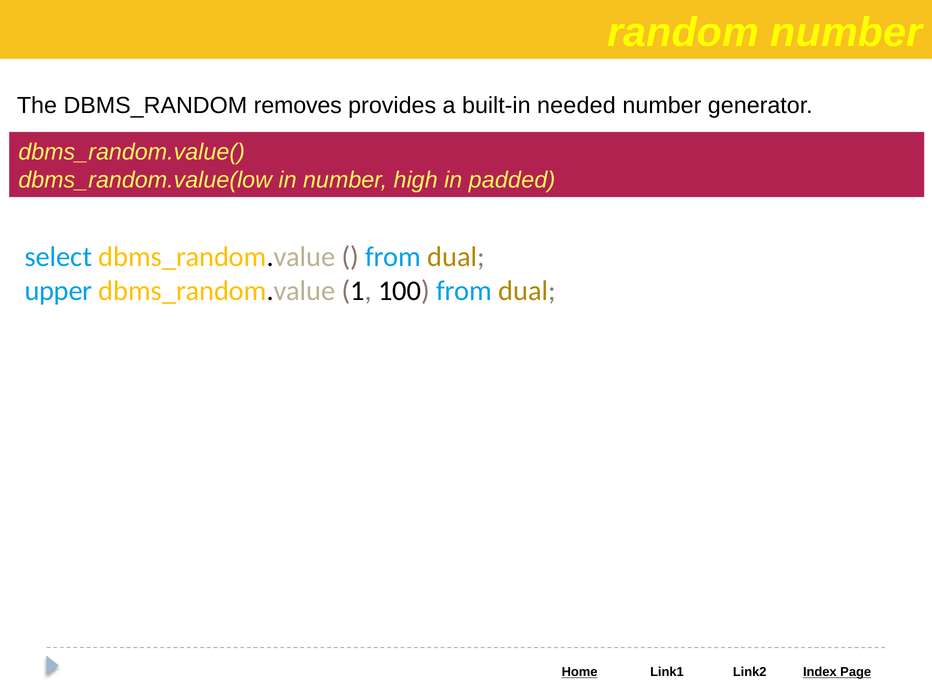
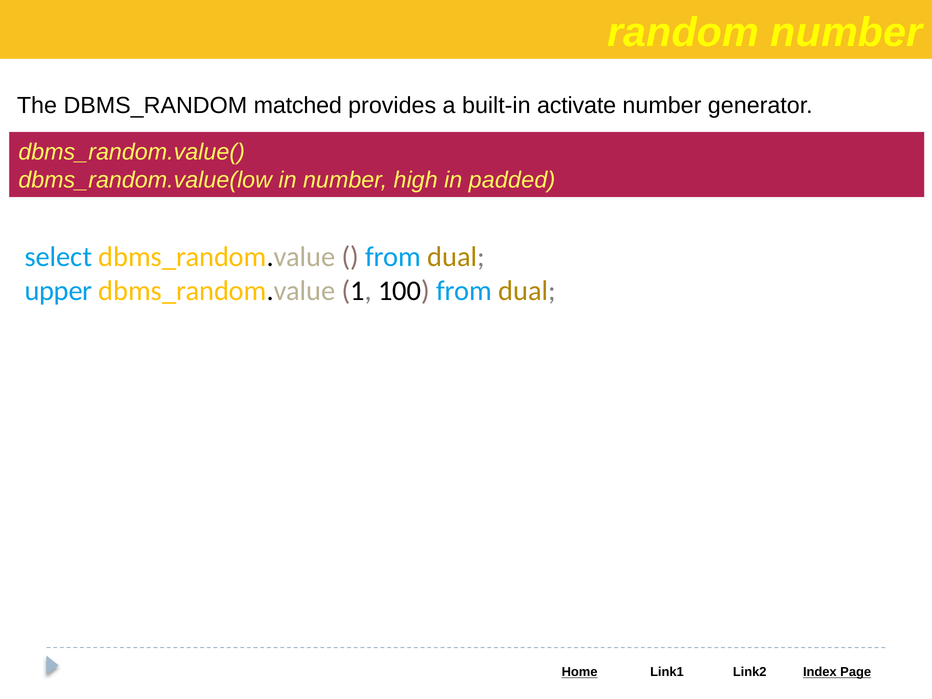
removes: removes -> matched
needed: needed -> activate
